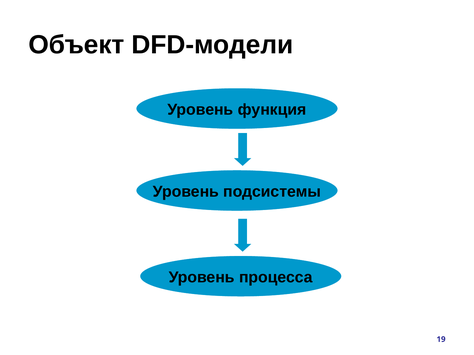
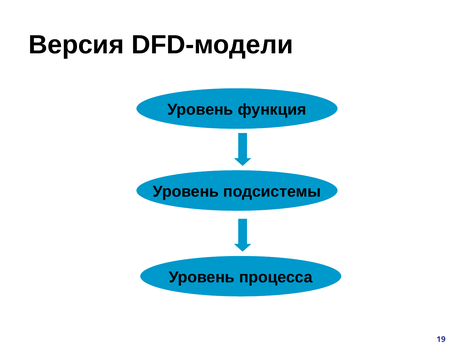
Объект: Объект -> Версия
